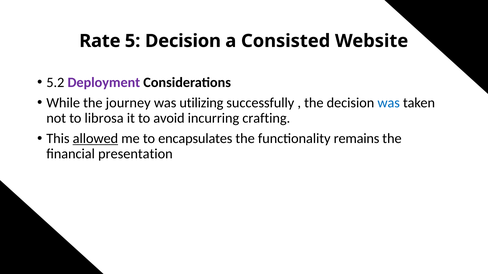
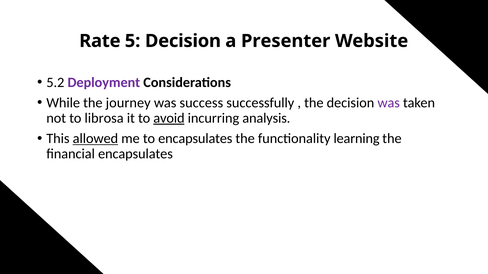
Consisted: Consisted -> Presenter
utilizing: utilizing -> success
was at (389, 103) colour: blue -> purple
avoid underline: none -> present
crafting: crafting -> analysis
remains: remains -> learning
financial presentation: presentation -> encapsulates
